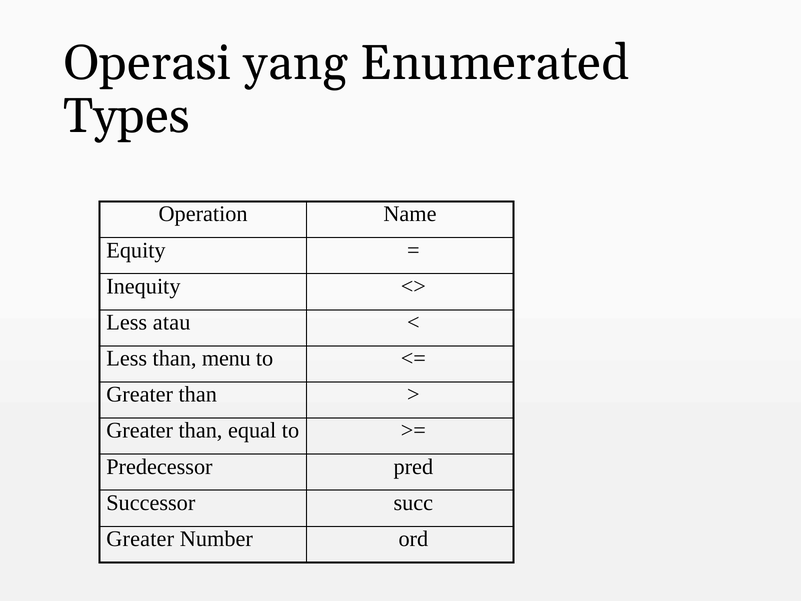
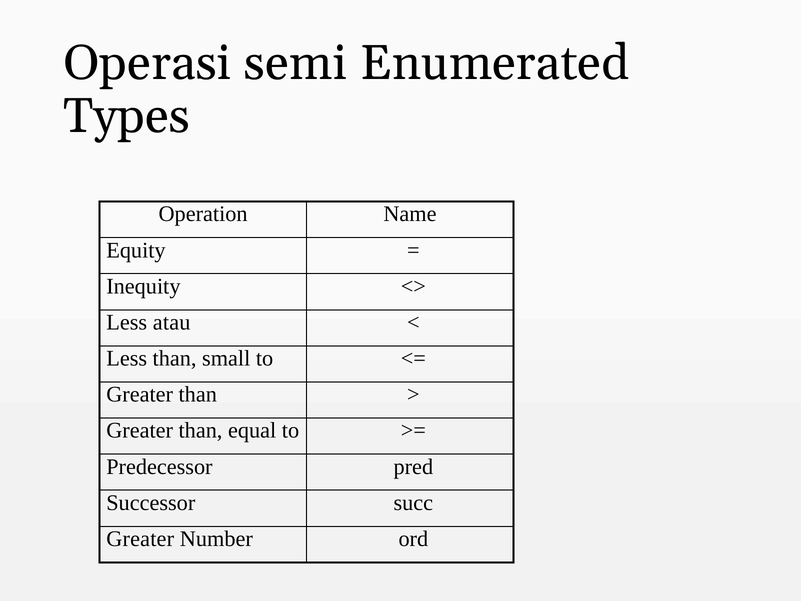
yang: yang -> semi
menu: menu -> small
